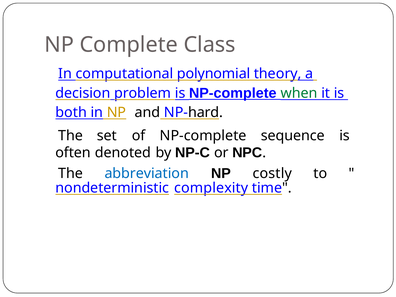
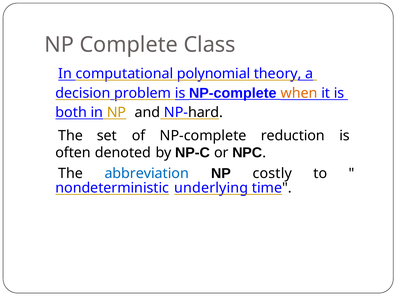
when colour: green -> orange
sequence: sequence -> reduction
complexity: complexity -> underlying
